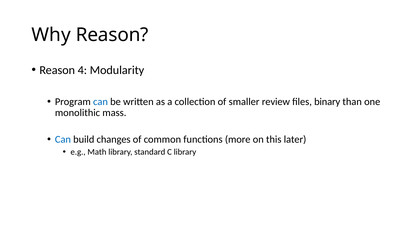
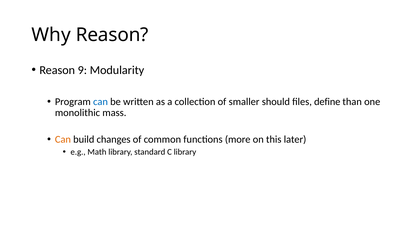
4: 4 -> 9
review: review -> should
binary: binary -> define
Can at (63, 140) colour: blue -> orange
